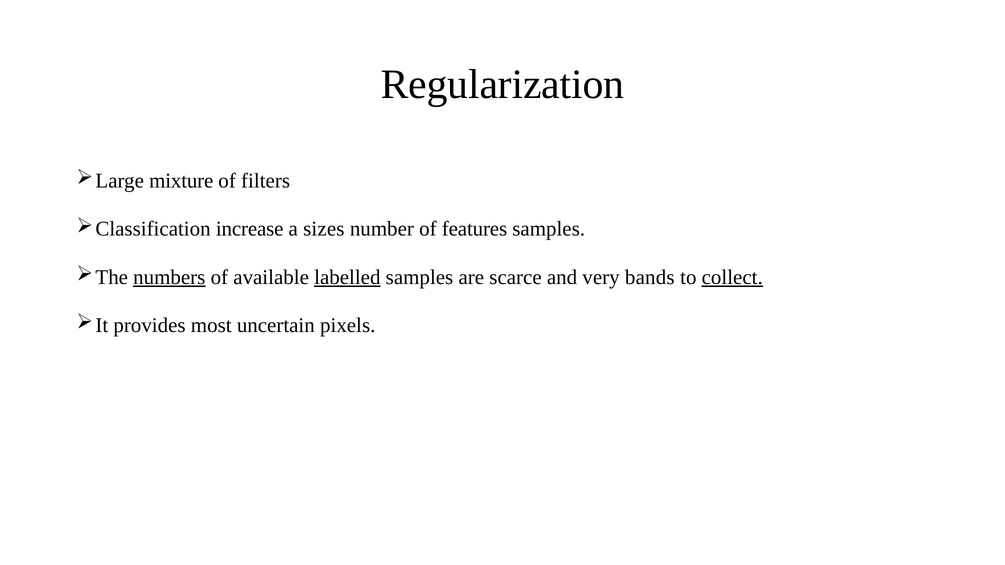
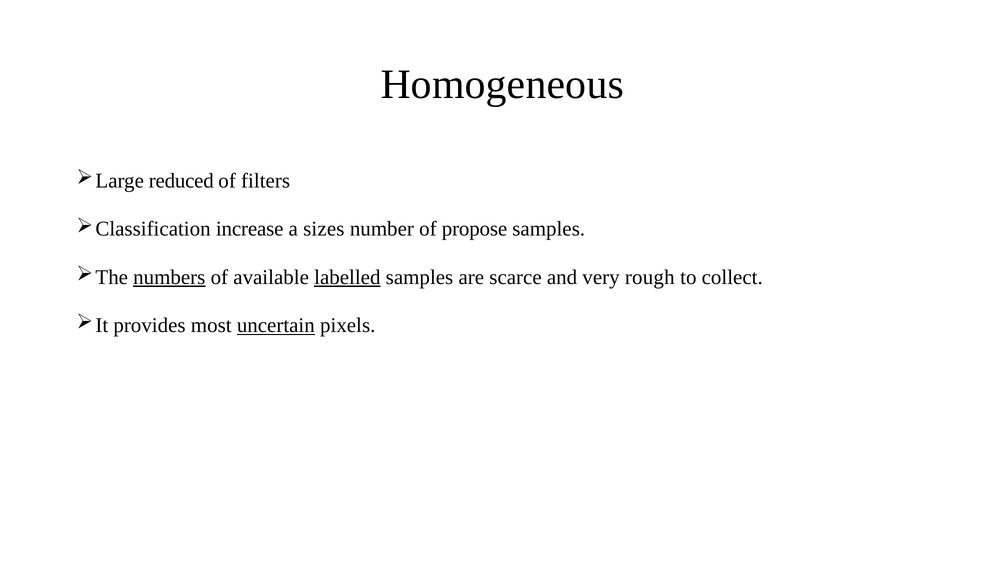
Regularization: Regularization -> Homogeneous
mixture: mixture -> reduced
features: features -> propose
bands: bands -> rough
collect underline: present -> none
uncertain underline: none -> present
